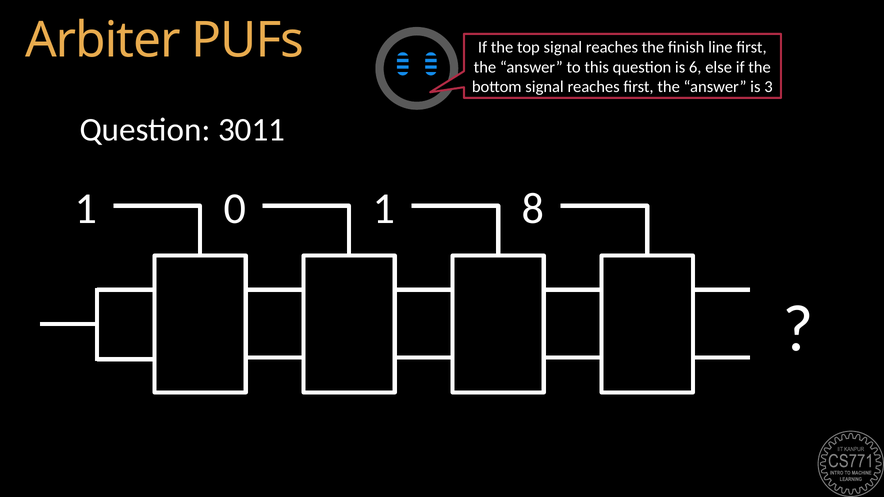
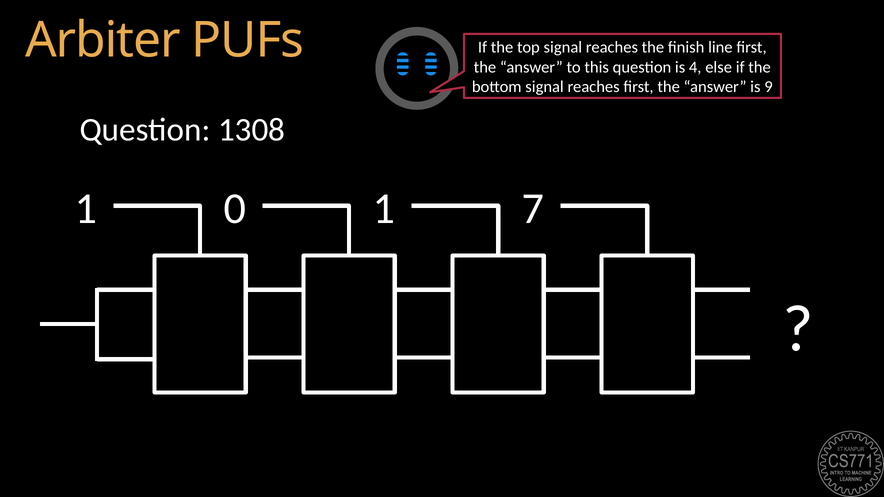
6: 6 -> 4
3: 3 -> 9
3011: 3011 -> 1308
8: 8 -> 7
